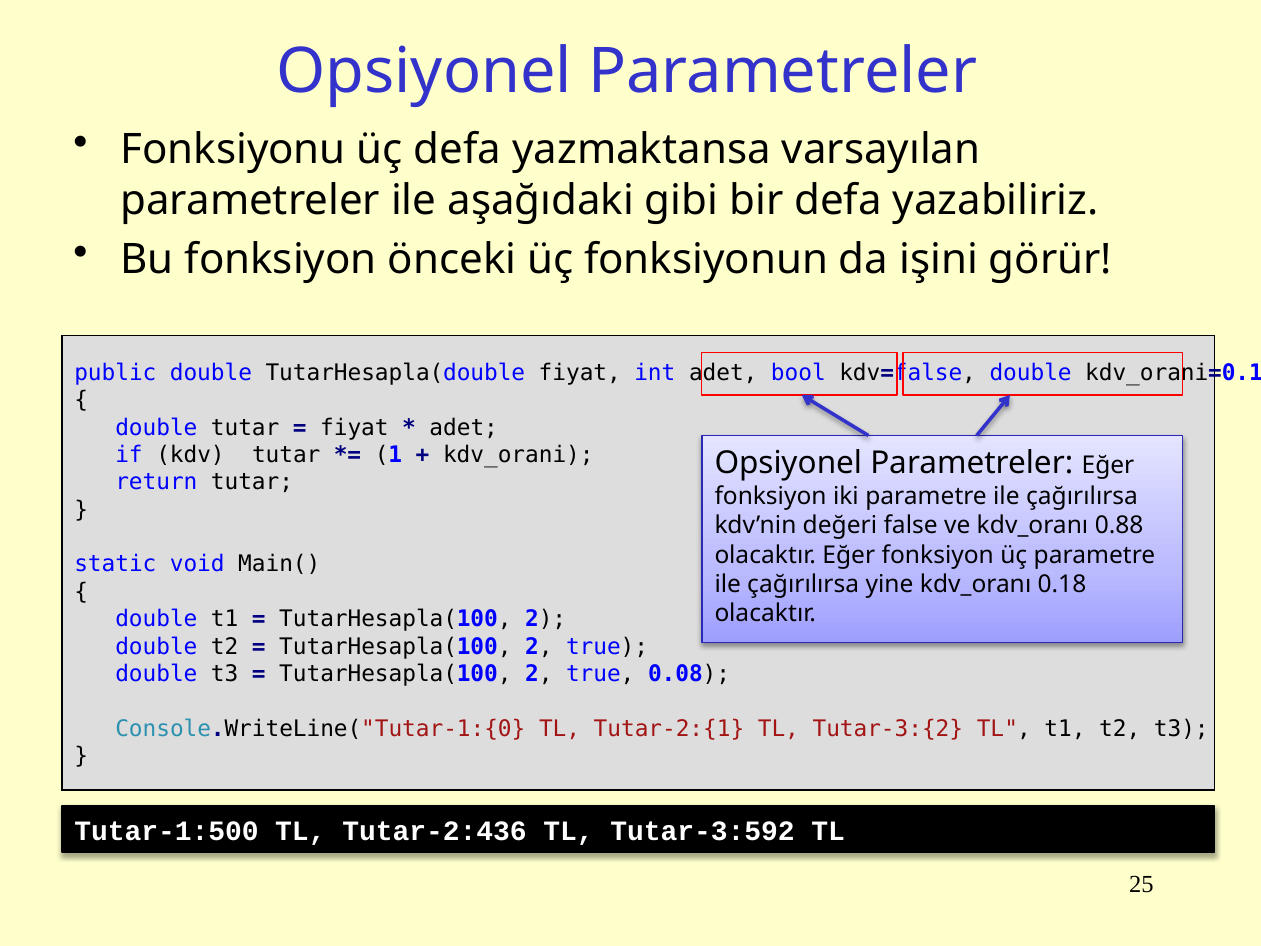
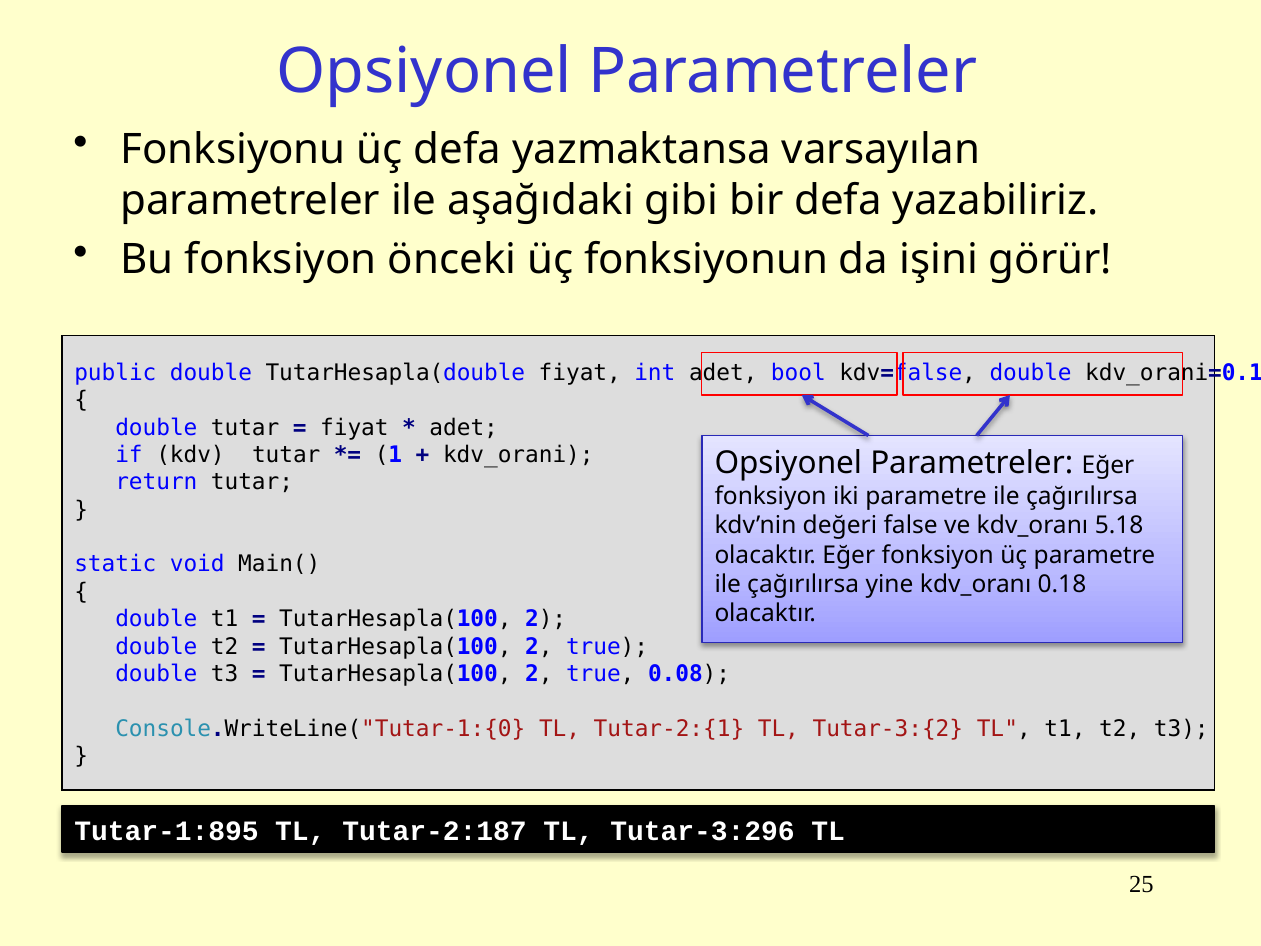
0.88: 0.88 -> 5.18
Tutar-1:500: Tutar-1:500 -> Tutar-1:895
Tutar-2:436: Tutar-2:436 -> Tutar-2:187
Tutar-3:592: Tutar-3:592 -> Tutar-3:296
